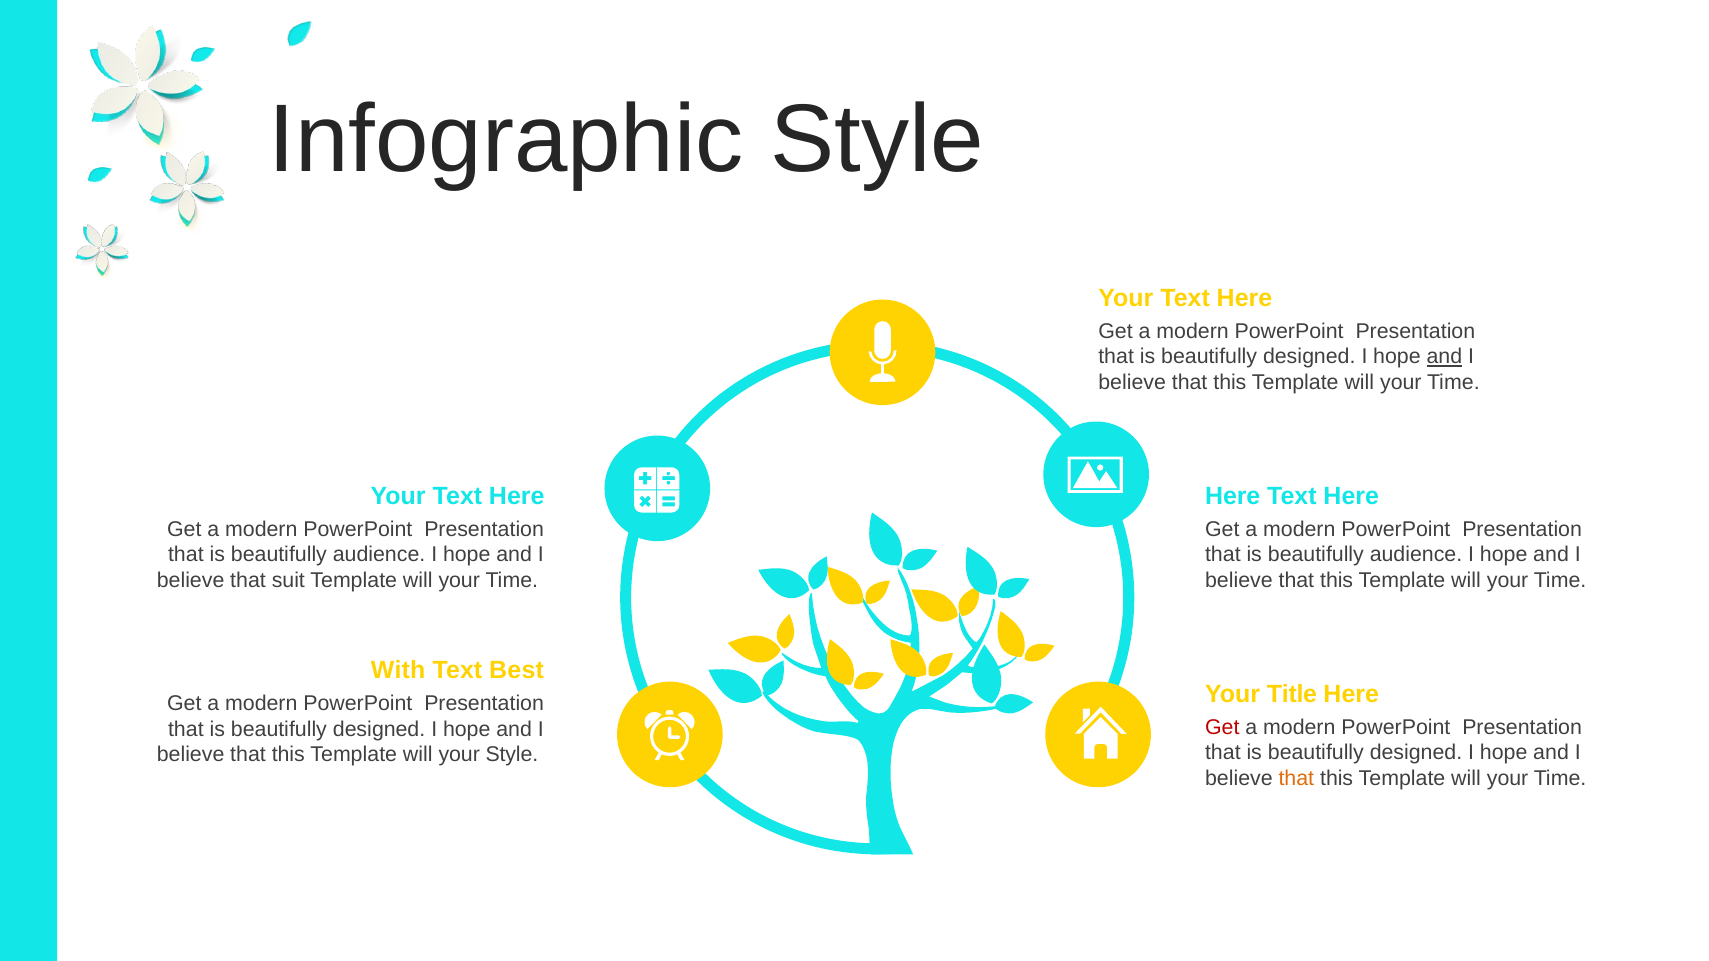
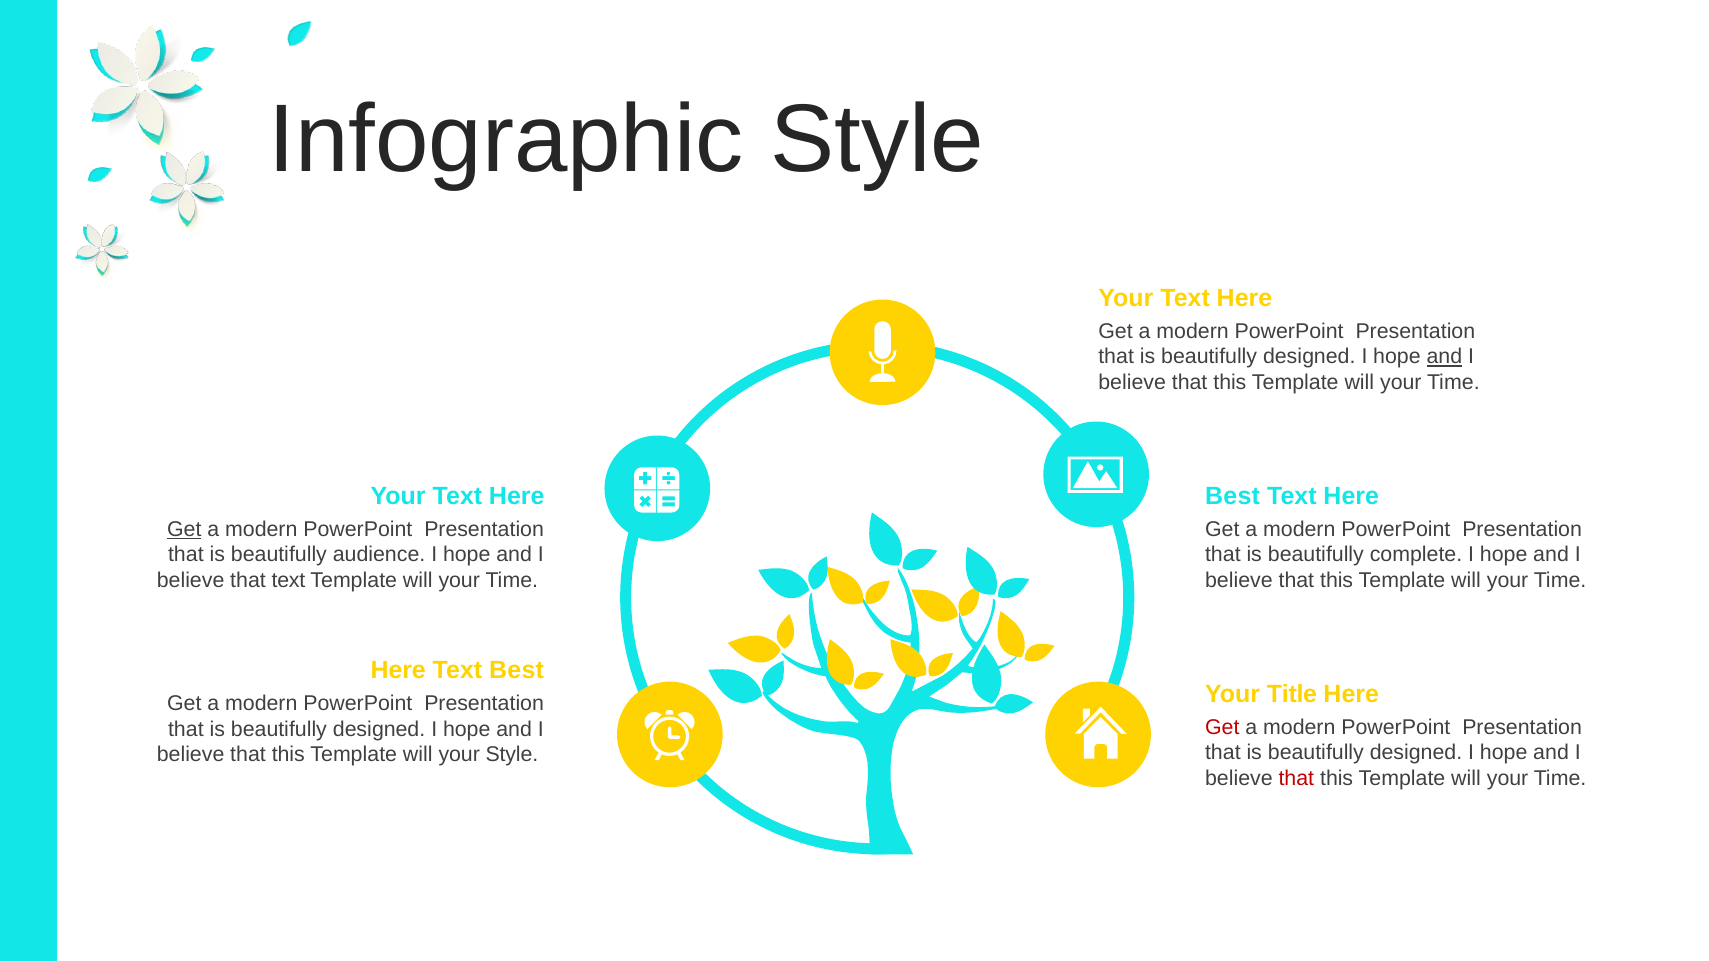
Here at (1233, 496): Here -> Best
Get at (184, 529) underline: none -> present
audience at (1416, 555): audience -> complete
that suit: suit -> text
With at (398, 671): With -> Here
that at (1296, 779) colour: orange -> red
